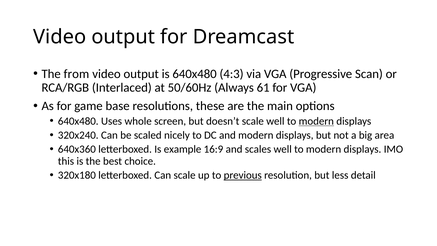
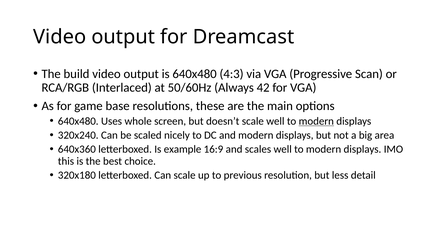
from: from -> build
61: 61 -> 42
previous underline: present -> none
